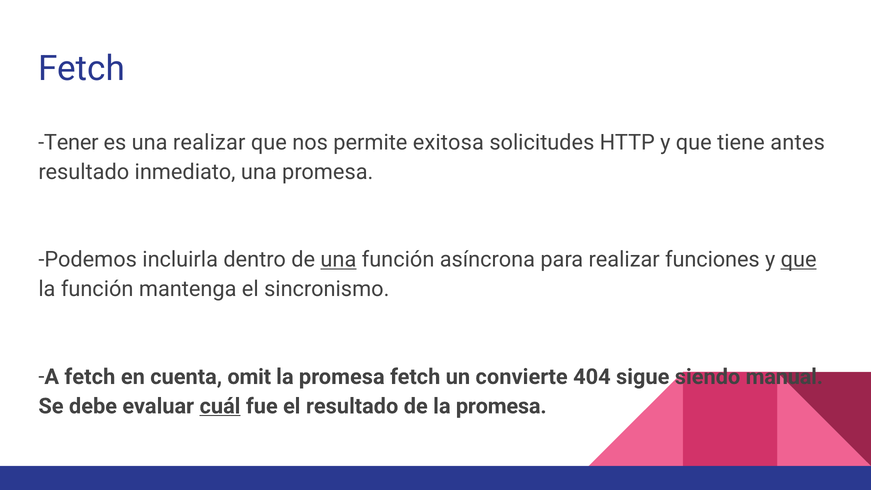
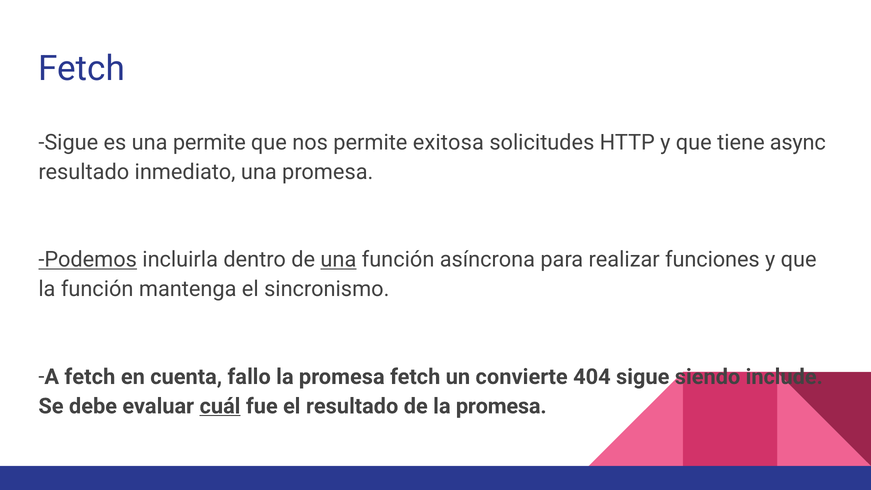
Tener at (68, 143): Tener -> Sigue
una realizar: realizar -> permite
antes: antes -> async
Podemos underline: none -> present
que at (799, 260) underline: present -> none
omit: omit -> fallo
manual: manual -> include
